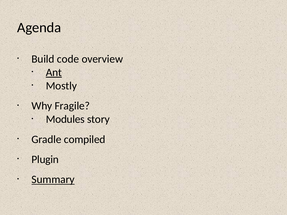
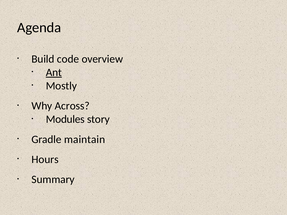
Fragile: Fragile -> Across
compiled: compiled -> maintain
Plugin: Plugin -> Hours
Summary underline: present -> none
